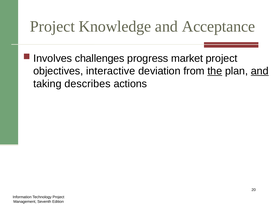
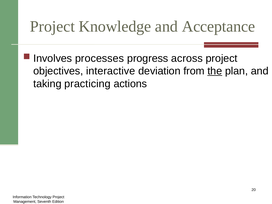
challenges: challenges -> processes
market: market -> across
and at (260, 71) underline: present -> none
describes: describes -> practicing
